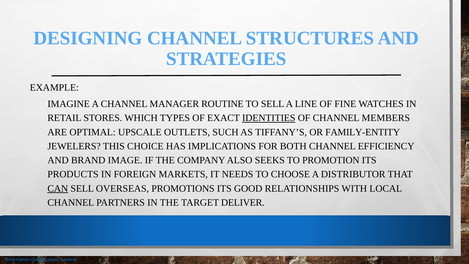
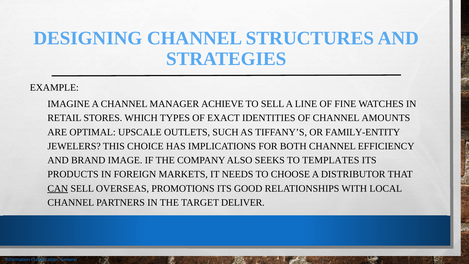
ROUTINE: ROUTINE -> ACHIEVE
IDENTITIES underline: present -> none
MEMBERS: MEMBERS -> AMOUNTS
PROMOTION: PROMOTION -> TEMPLATES
